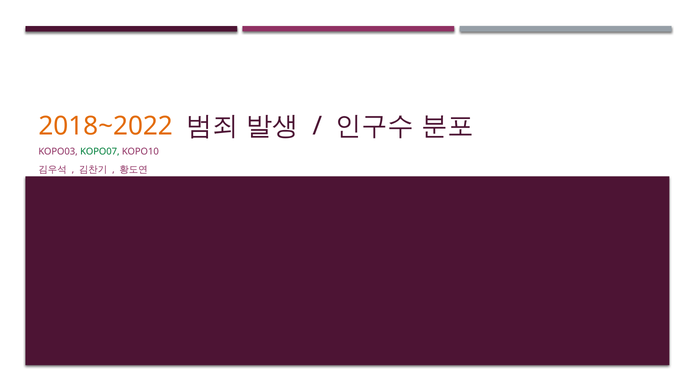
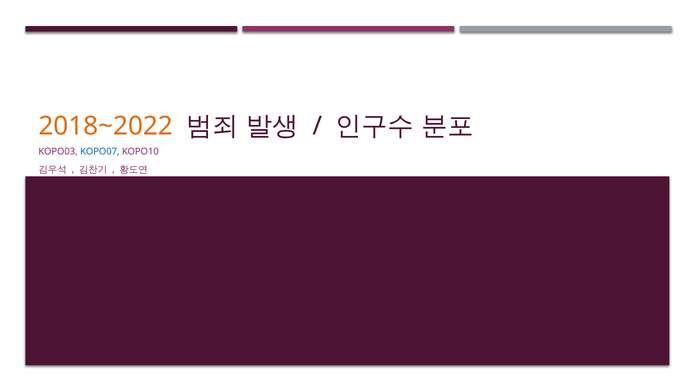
KOPO07 colour: green -> blue
